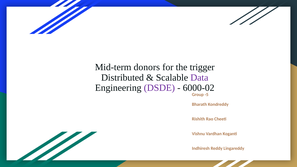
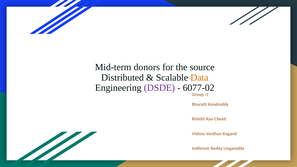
trigger: trigger -> source
Data colour: purple -> orange
6000-02: 6000-02 -> 6077-02
